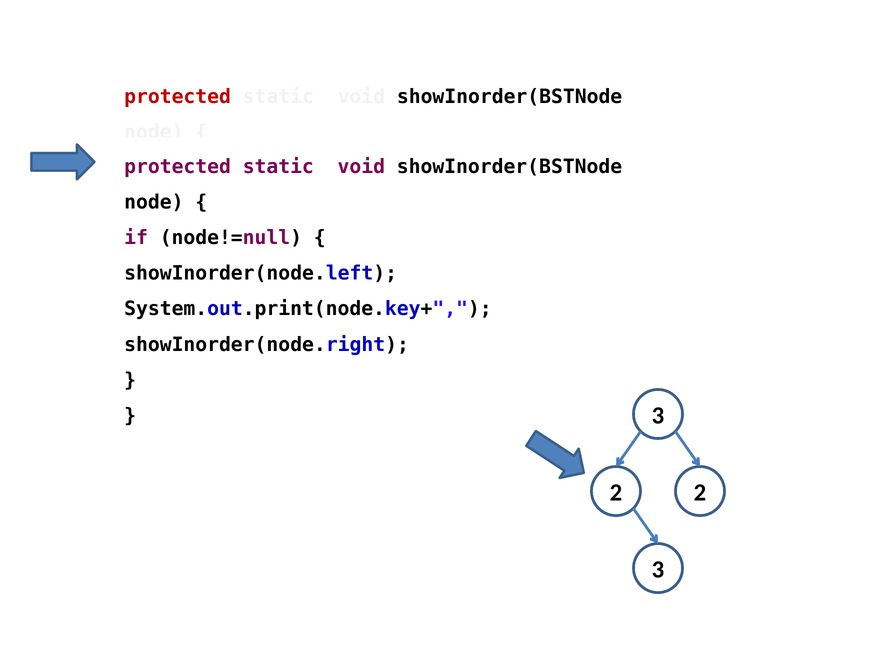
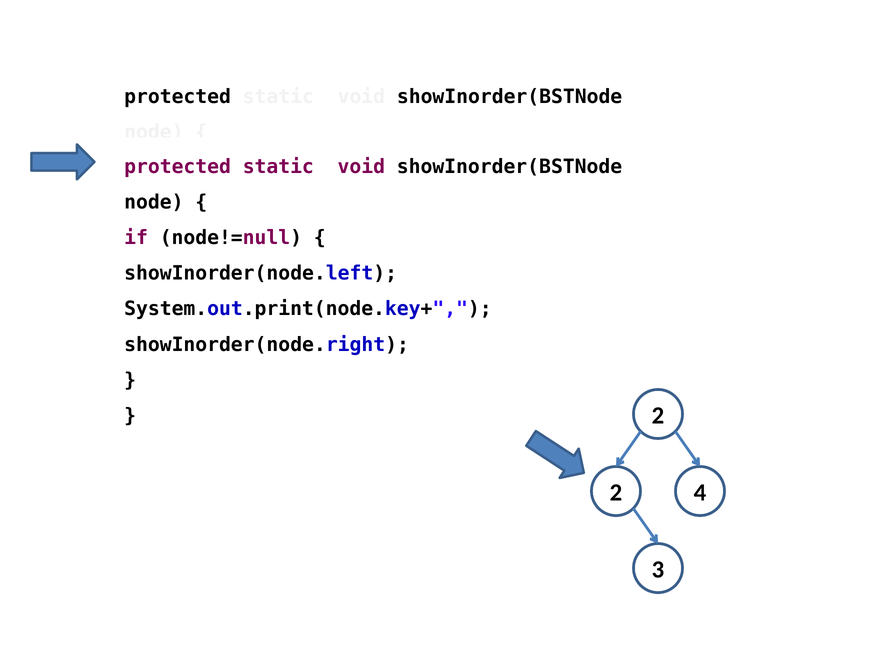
protected at (178, 97) colour: red -> black
3 at (658, 416): 3 -> 2
2 2: 2 -> 4
